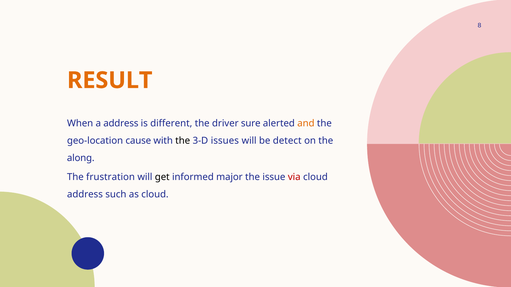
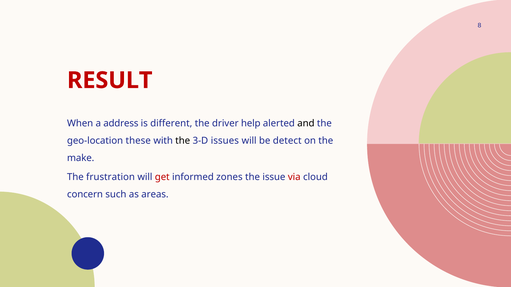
RESULT colour: orange -> red
sure: sure -> help
and colour: orange -> black
cause: cause -> these
along: along -> make
get colour: black -> red
major: major -> zones
address at (85, 195): address -> concern
as cloud: cloud -> areas
